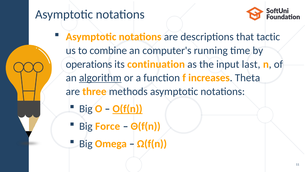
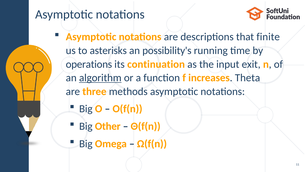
tactic: tactic -> finite
combine: combine -> asterisks
computer's: computer's -> possibility's
last: last -> exit
O(f(n underline: present -> none
Force: Force -> Other
